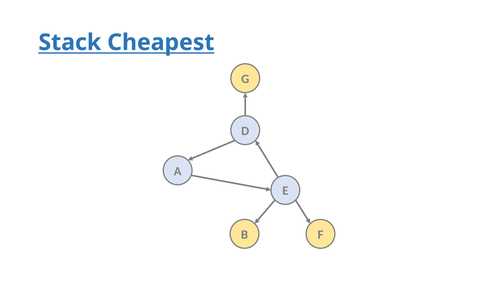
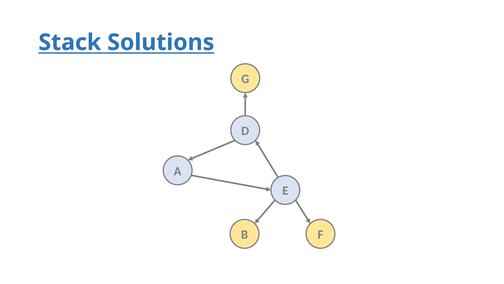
Cheapest: Cheapest -> Solutions
